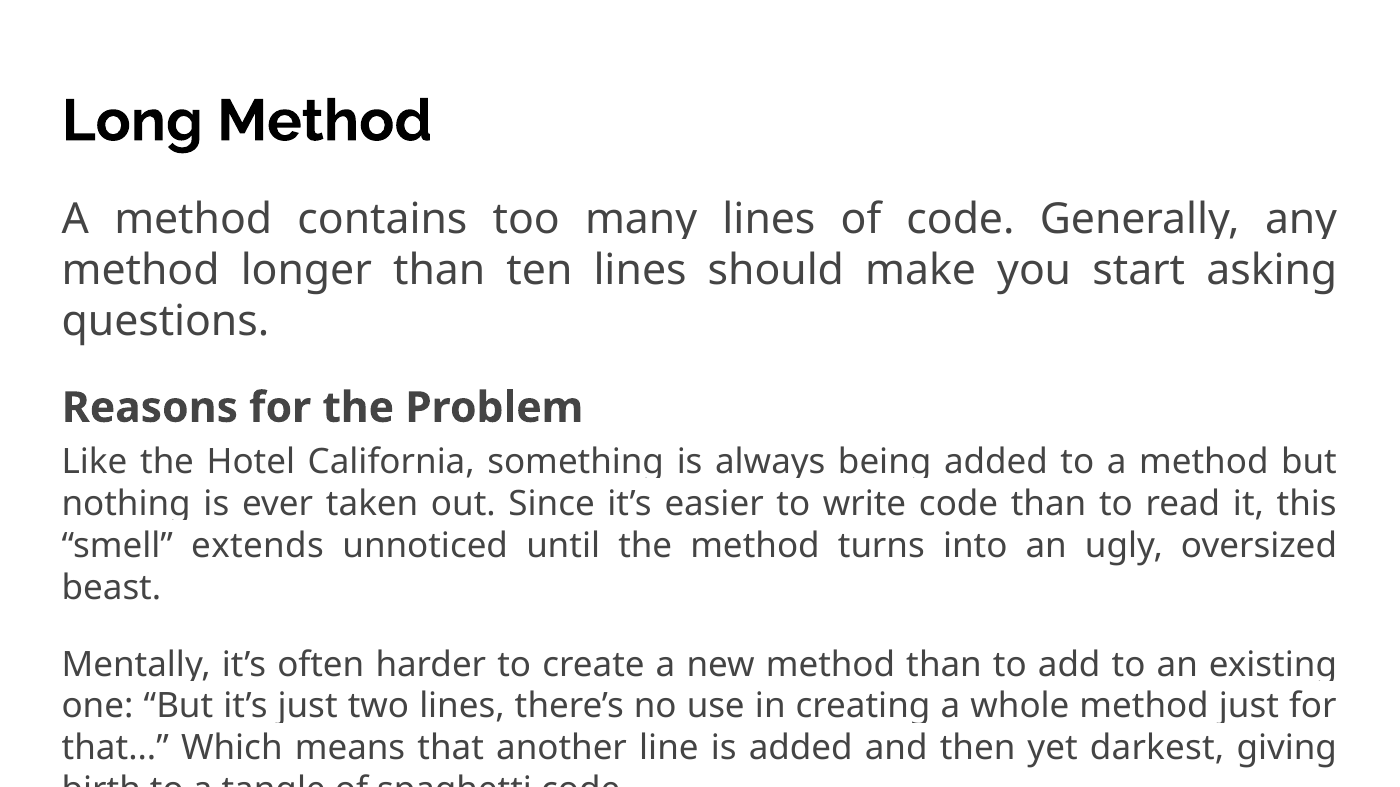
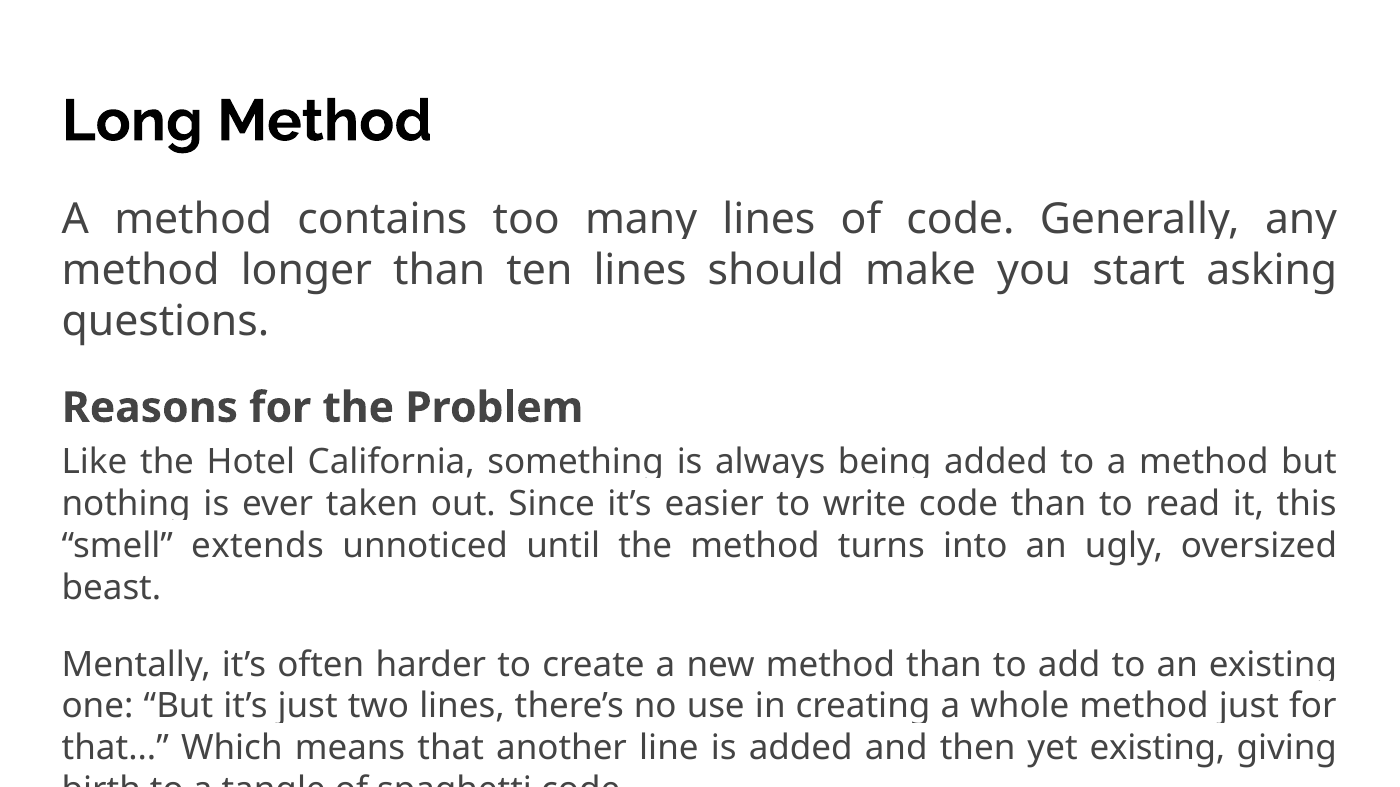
yet darkest: darkest -> existing
